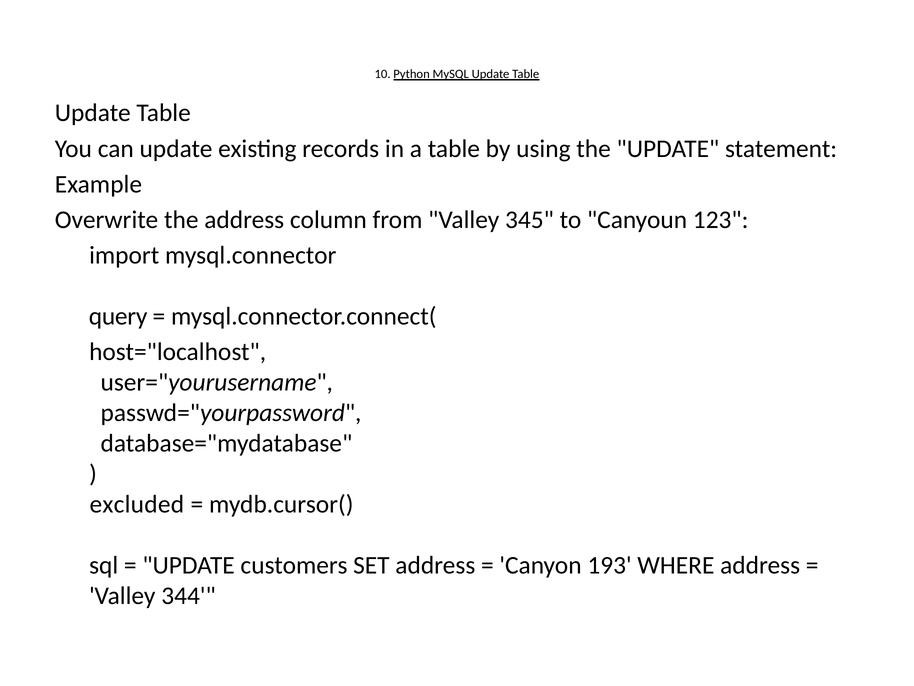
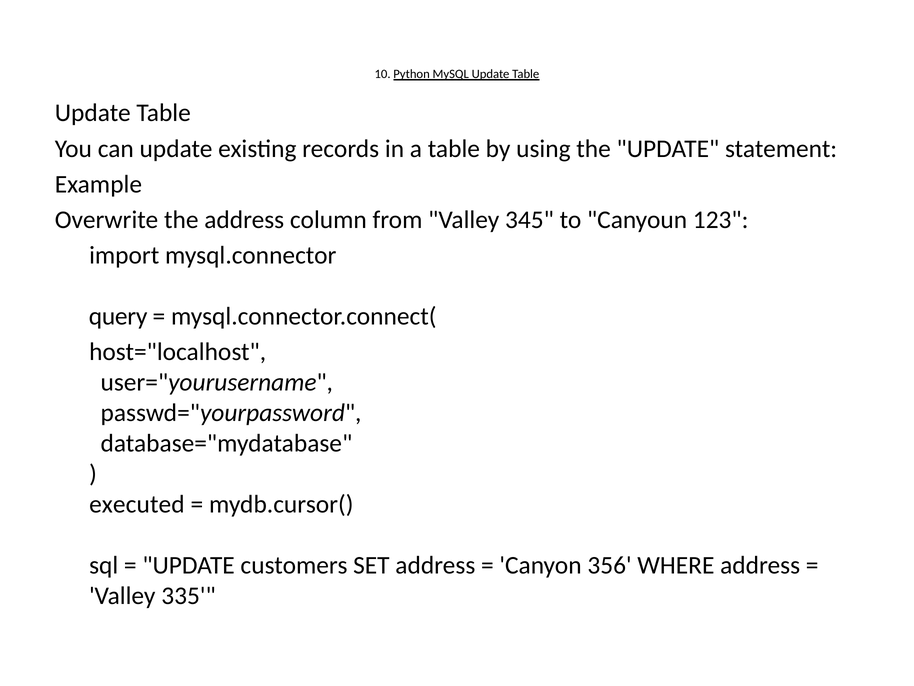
excluded: excluded -> executed
193: 193 -> 356
344: 344 -> 335
